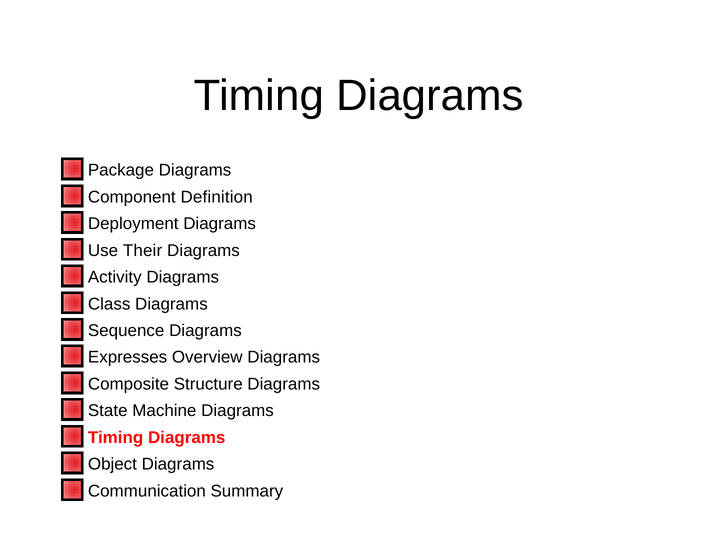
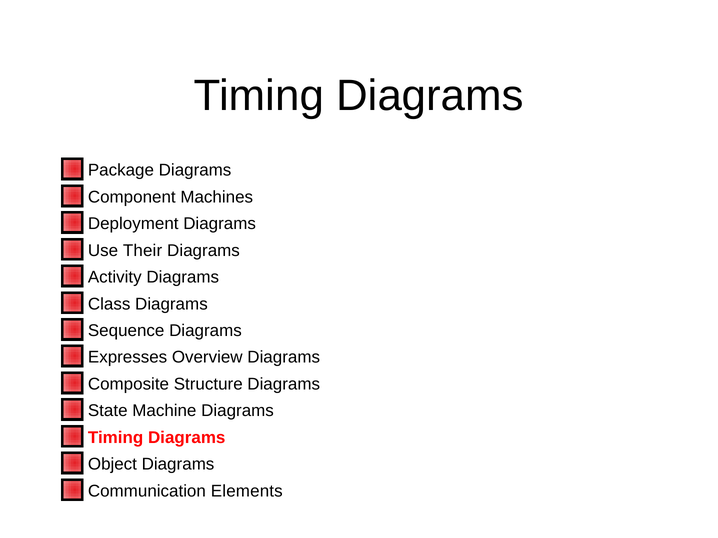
Definition: Definition -> Machines
Summary: Summary -> Elements
